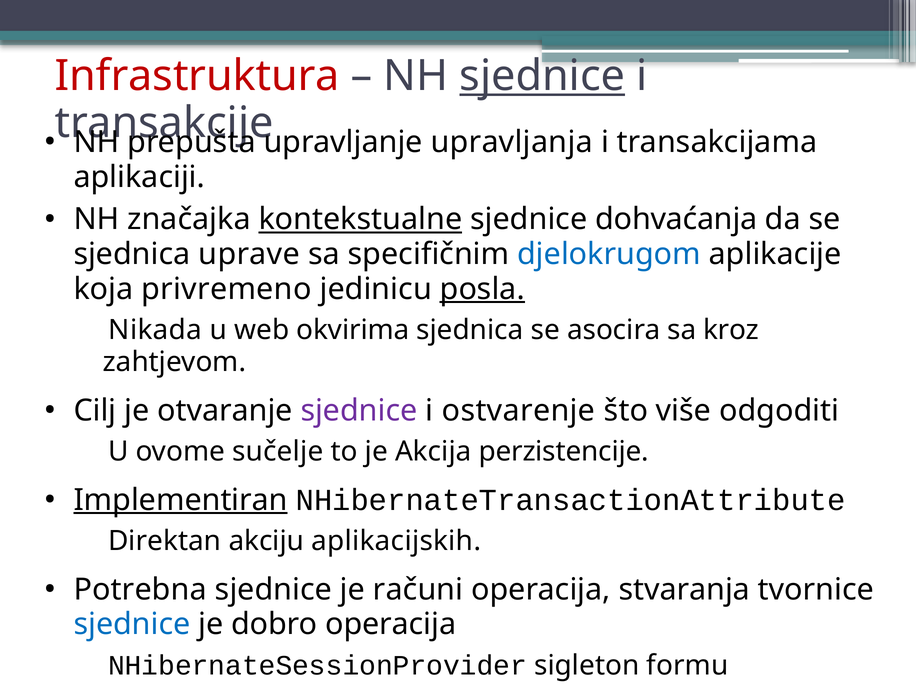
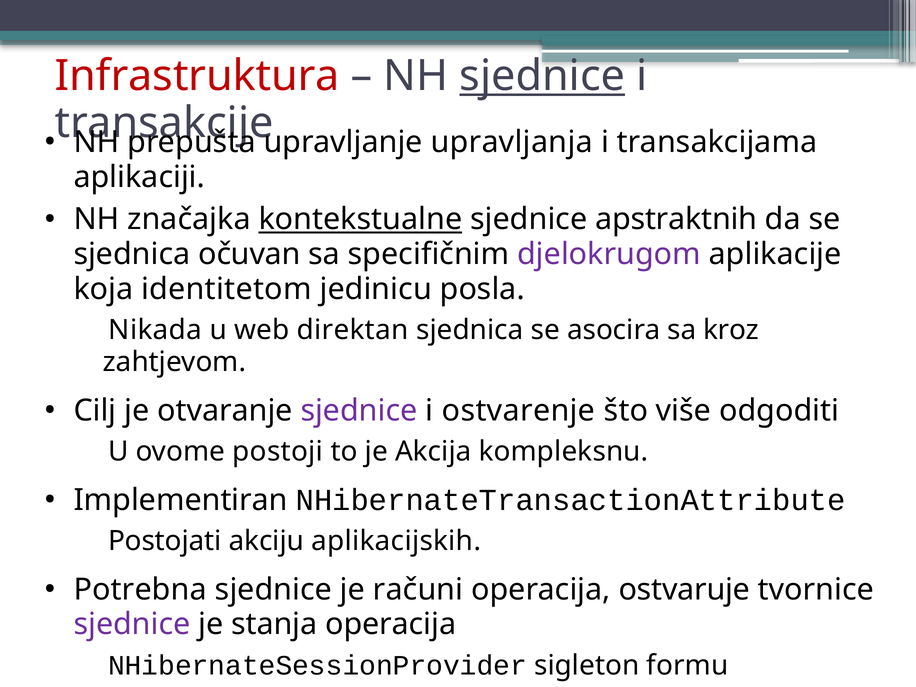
dohvaćanja: dohvaćanja -> apstraktnih
uprave: uprave -> očuvan
djelokrugom colour: blue -> purple
privremeno: privremeno -> identitetom
posla underline: present -> none
okvirima: okvirima -> direktan
sučelje: sučelje -> postoji
perzistencije: perzistencije -> kompleksnu
Implementiran underline: present -> none
Direktan: Direktan -> Postojati
stvaranja: stvaranja -> ostvaruje
sjednice at (132, 624) colour: blue -> purple
dobro: dobro -> stanja
